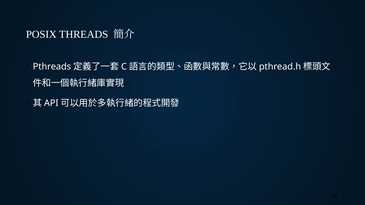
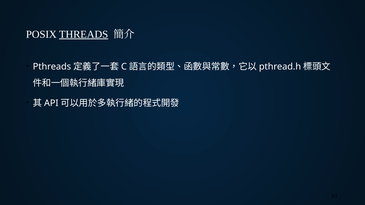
THREADS underline: none -> present
